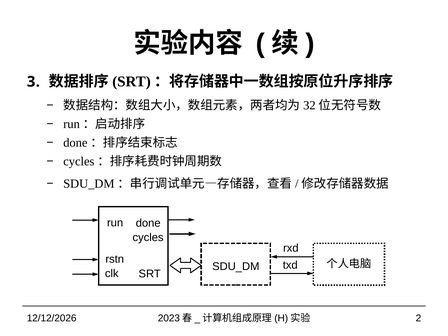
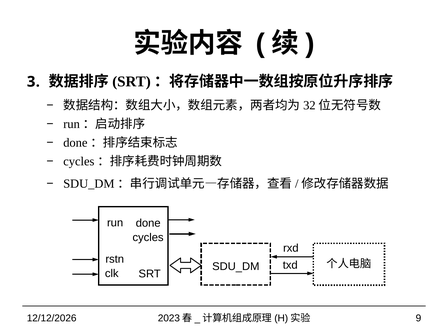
2: 2 -> 9
